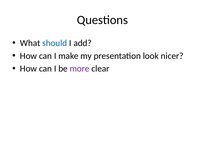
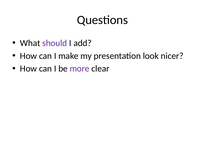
should colour: blue -> purple
